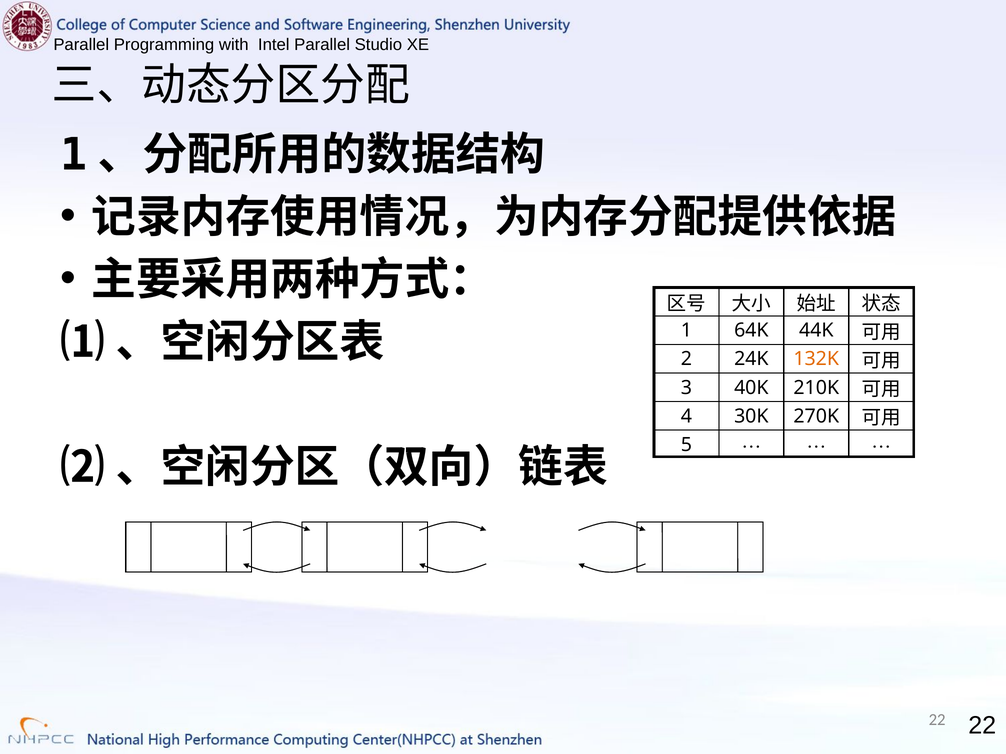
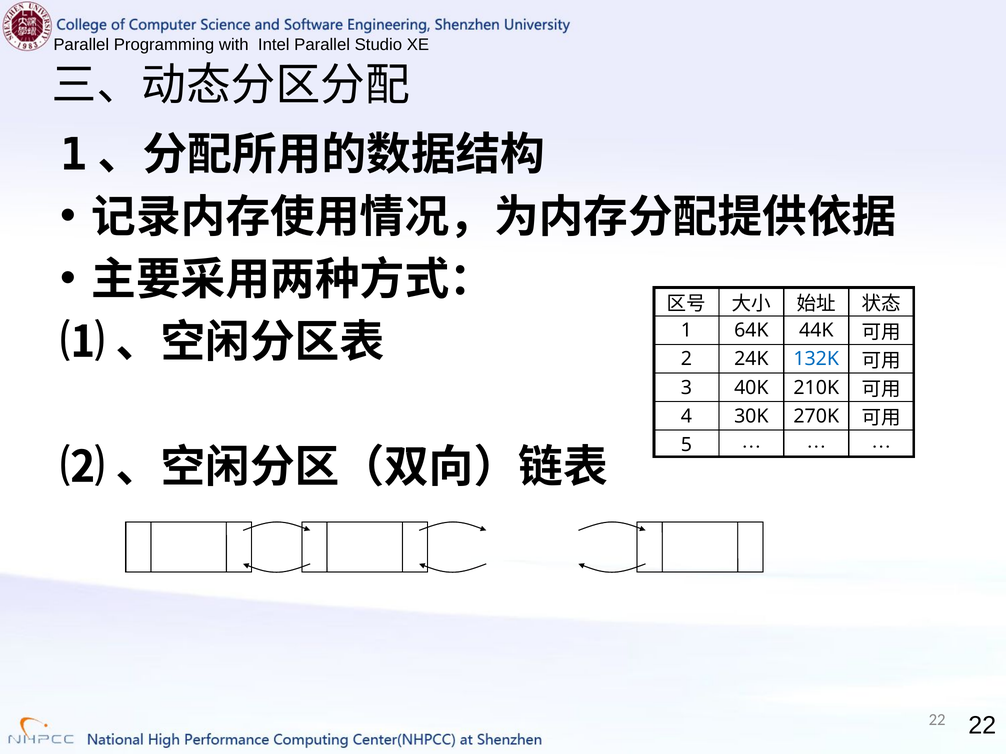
132K colour: orange -> blue
